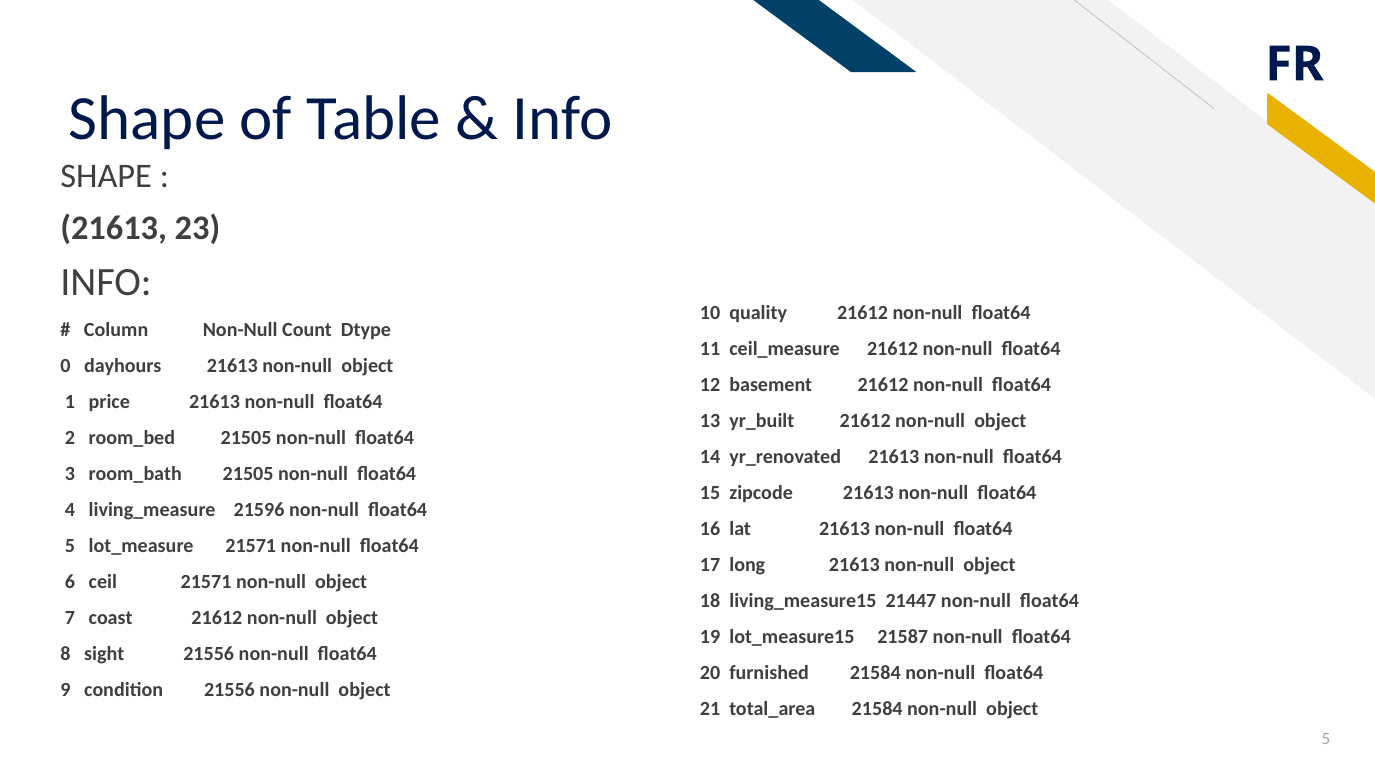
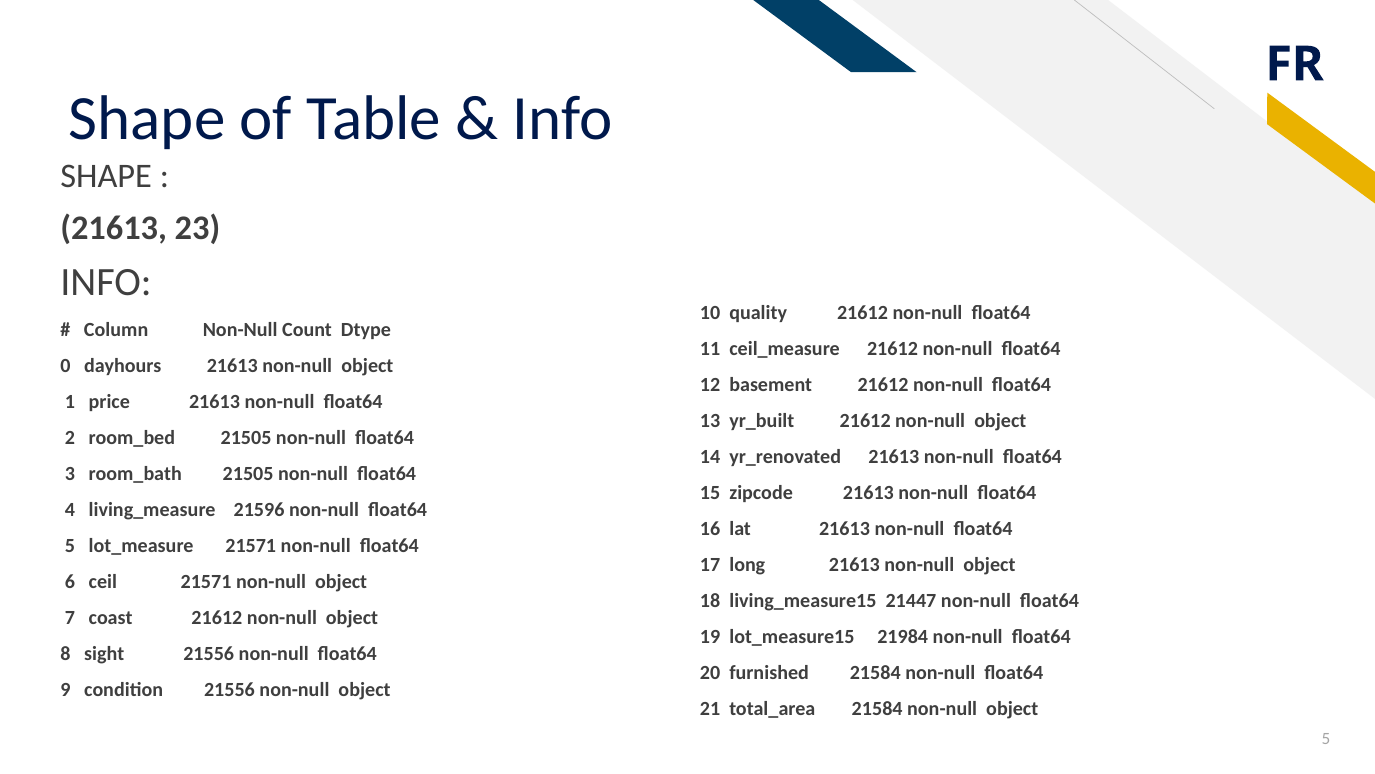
21587: 21587 -> 21984
